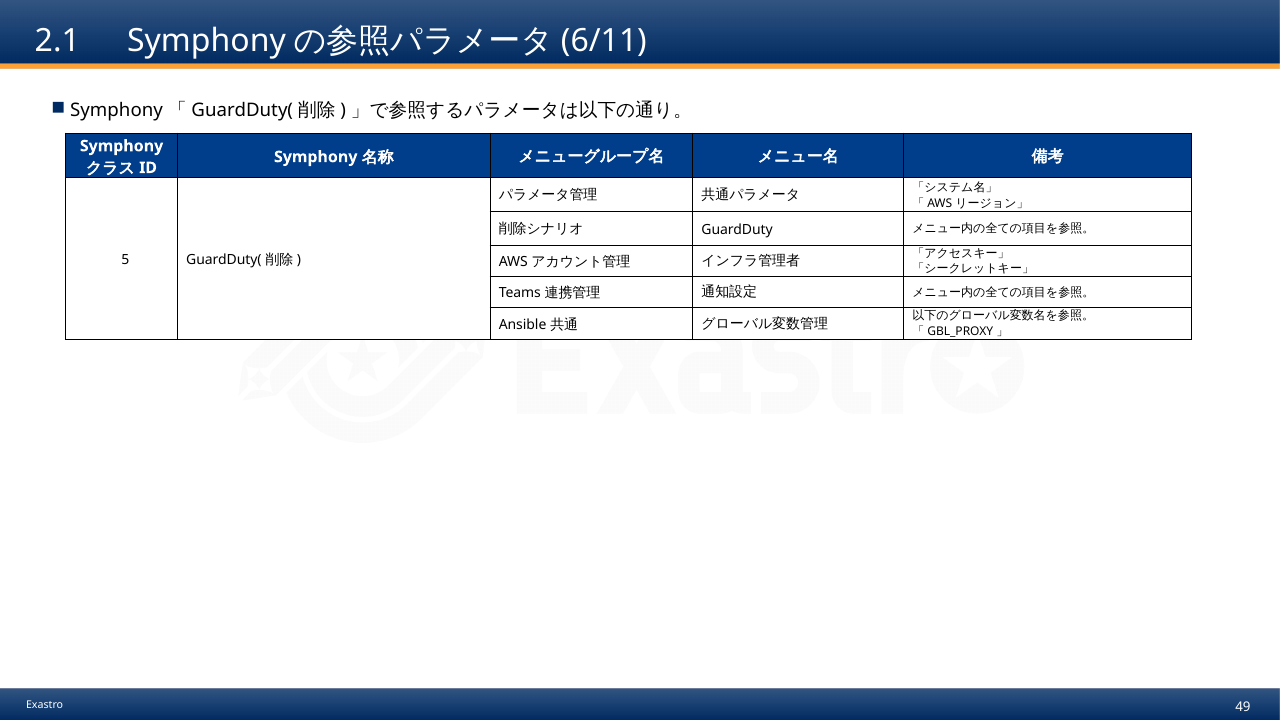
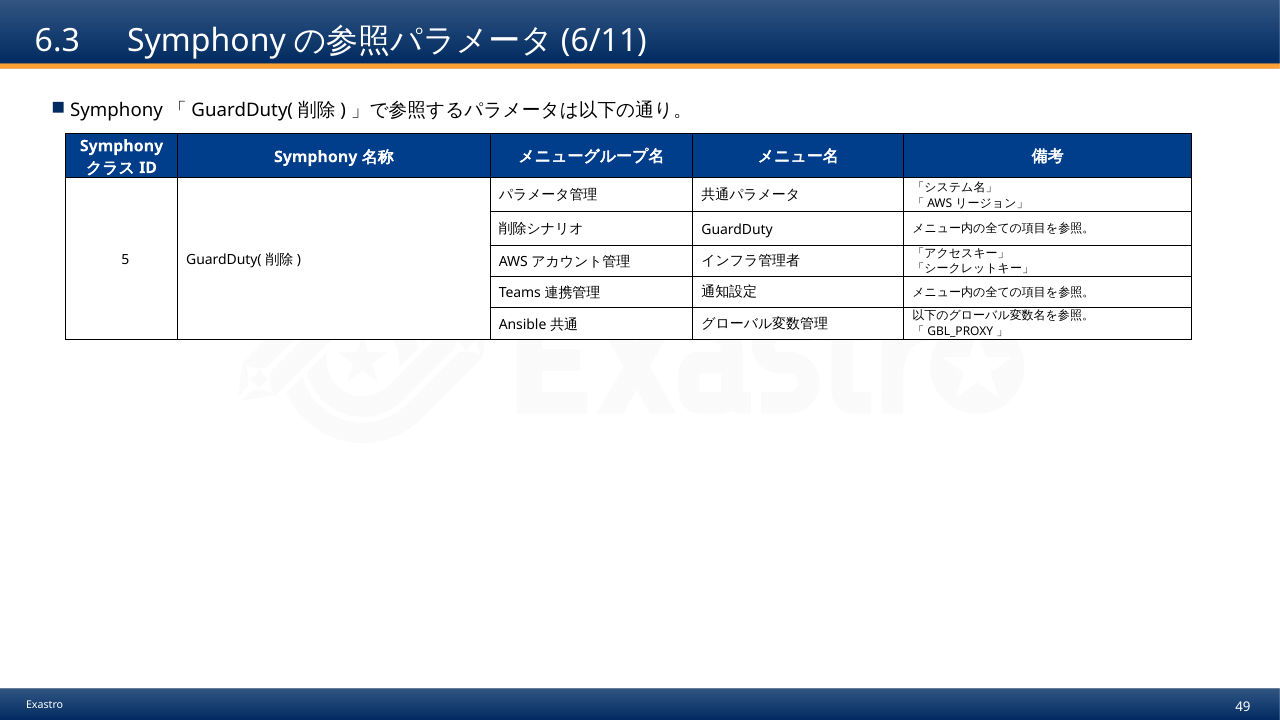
2.1: 2.1 -> 6.3
